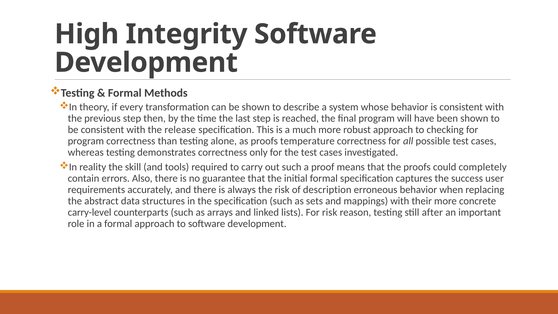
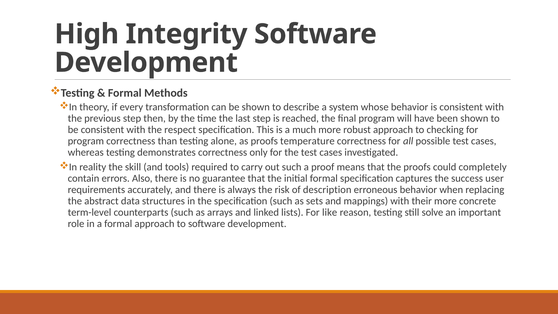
release: release -> respect
carry-level: carry-level -> term-level
For risk: risk -> like
after: after -> solve
